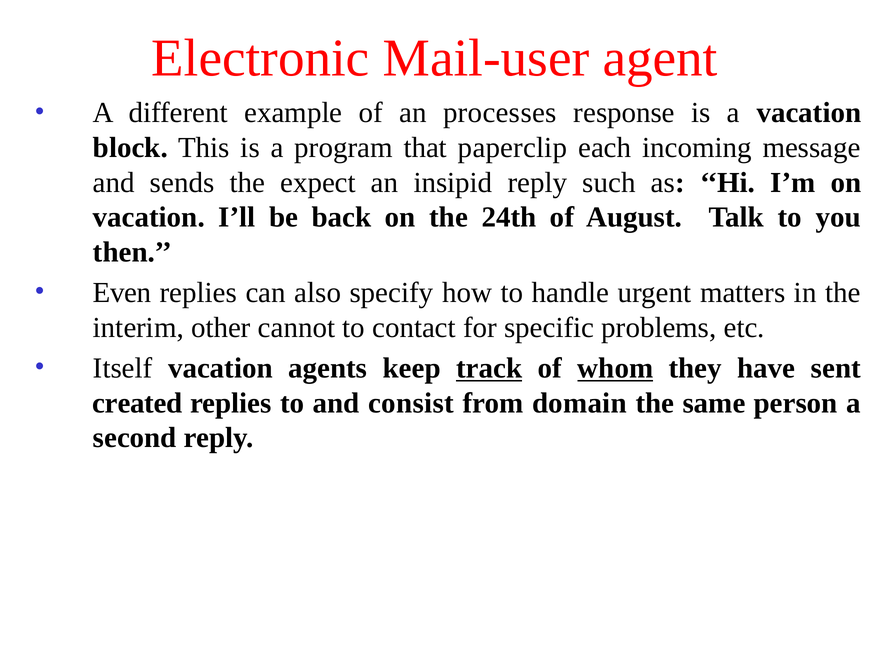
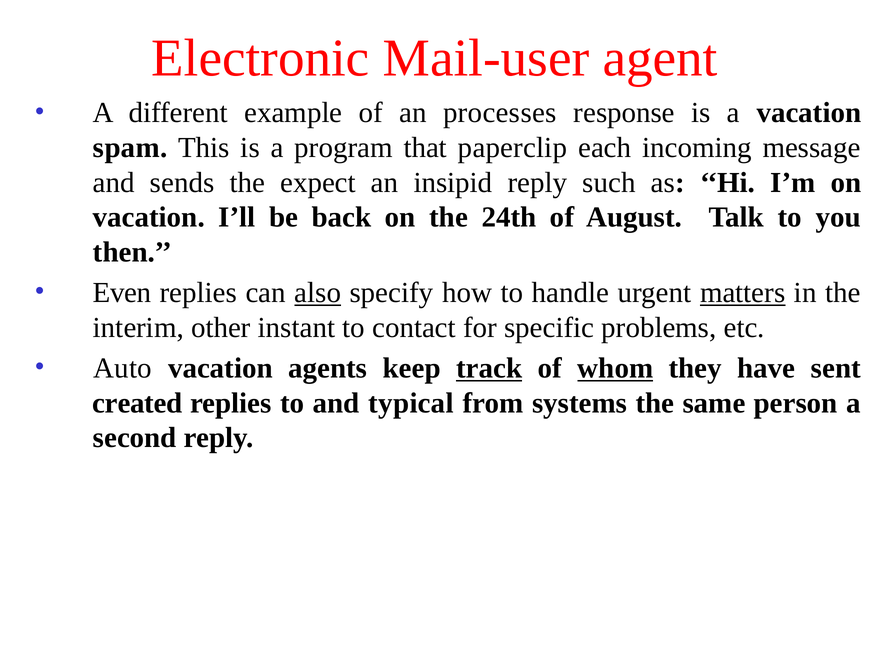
block: block -> spam
also underline: none -> present
matters underline: none -> present
cannot: cannot -> instant
Itself: Itself -> Auto
consist: consist -> typical
domain: domain -> systems
